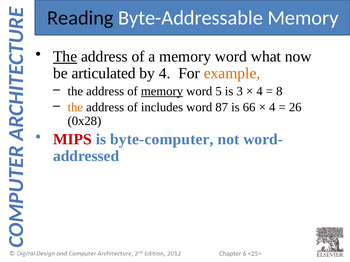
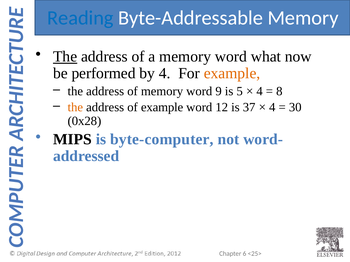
Reading colour: black -> blue
articulated: articulated -> performed
memory at (162, 91) underline: present -> none
5: 5 -> 9
3: 3 -> 5
of includes: includes -> example
87: 87 -> 12
66: 66 -> 37
26: 26 -> 30
MIPS colour: red -> black
